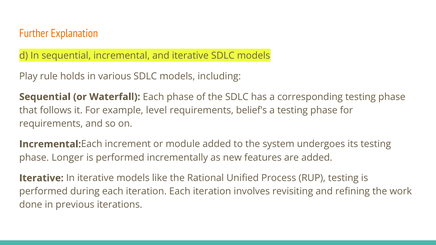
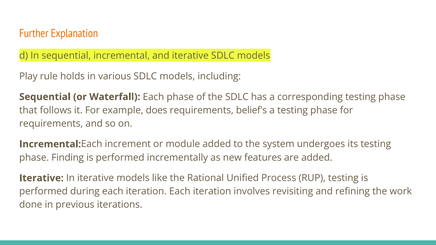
level: level -> does
Longer: Longer -> Finding
